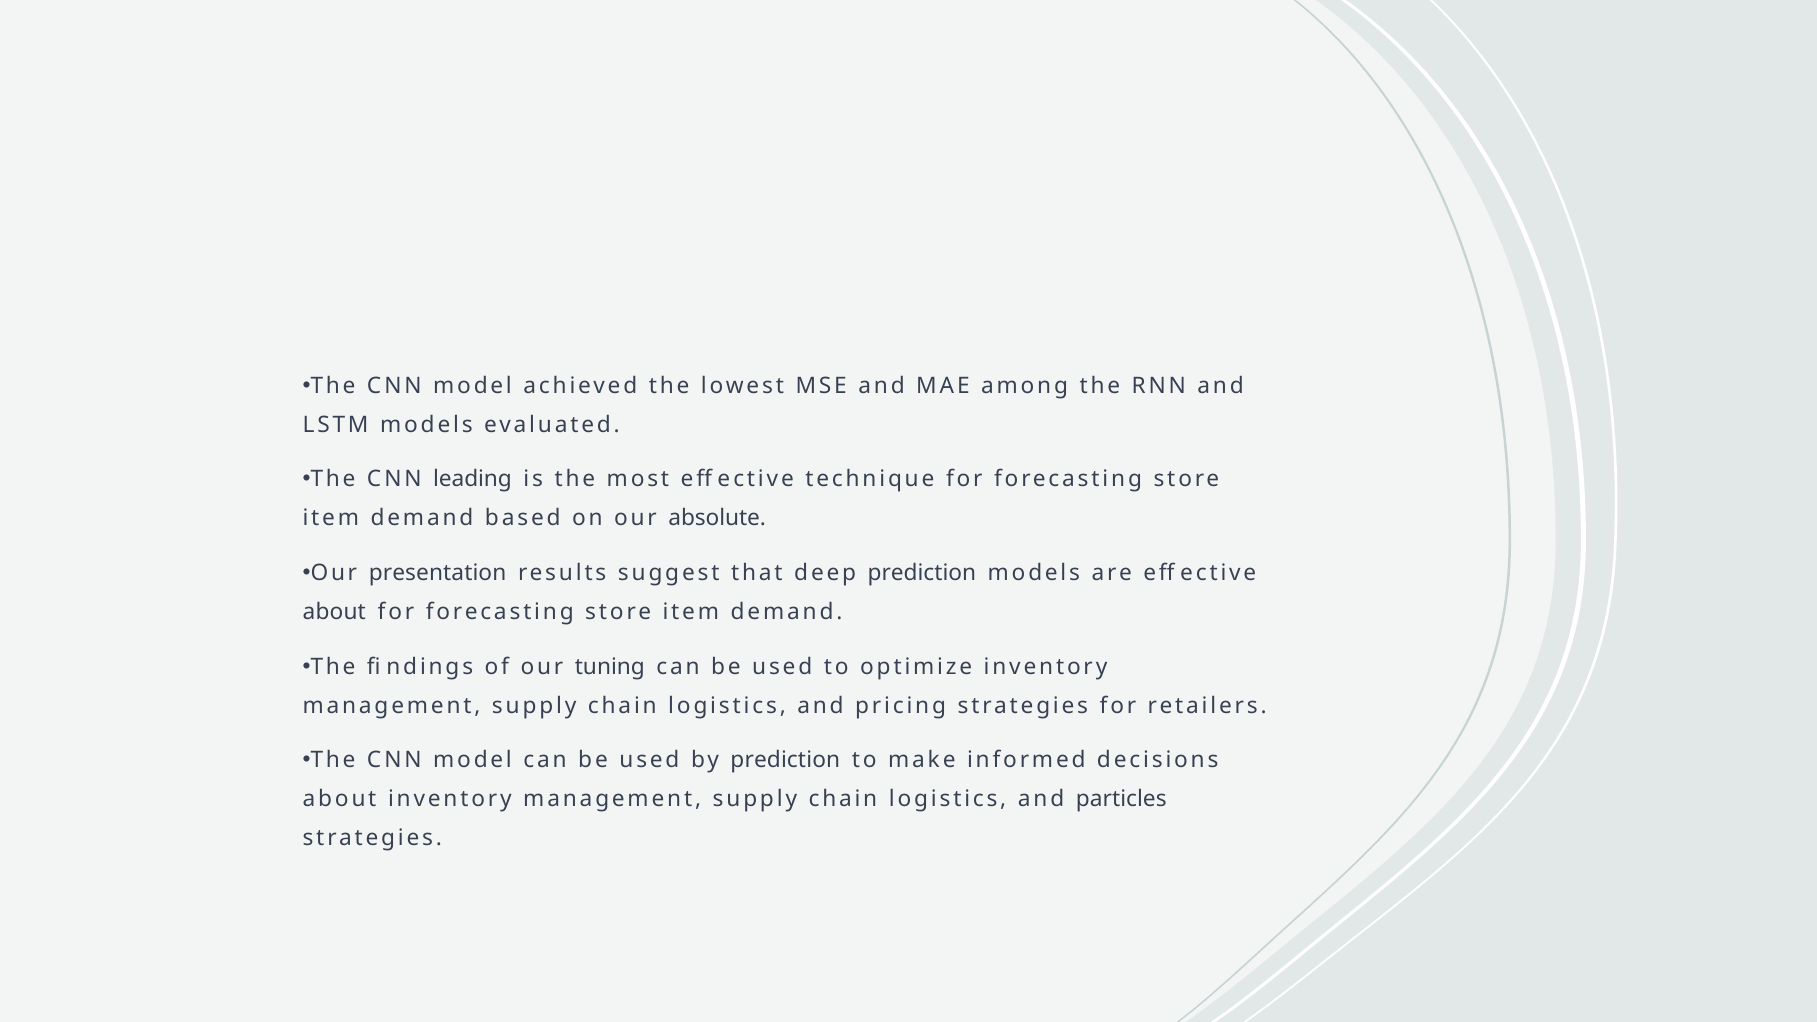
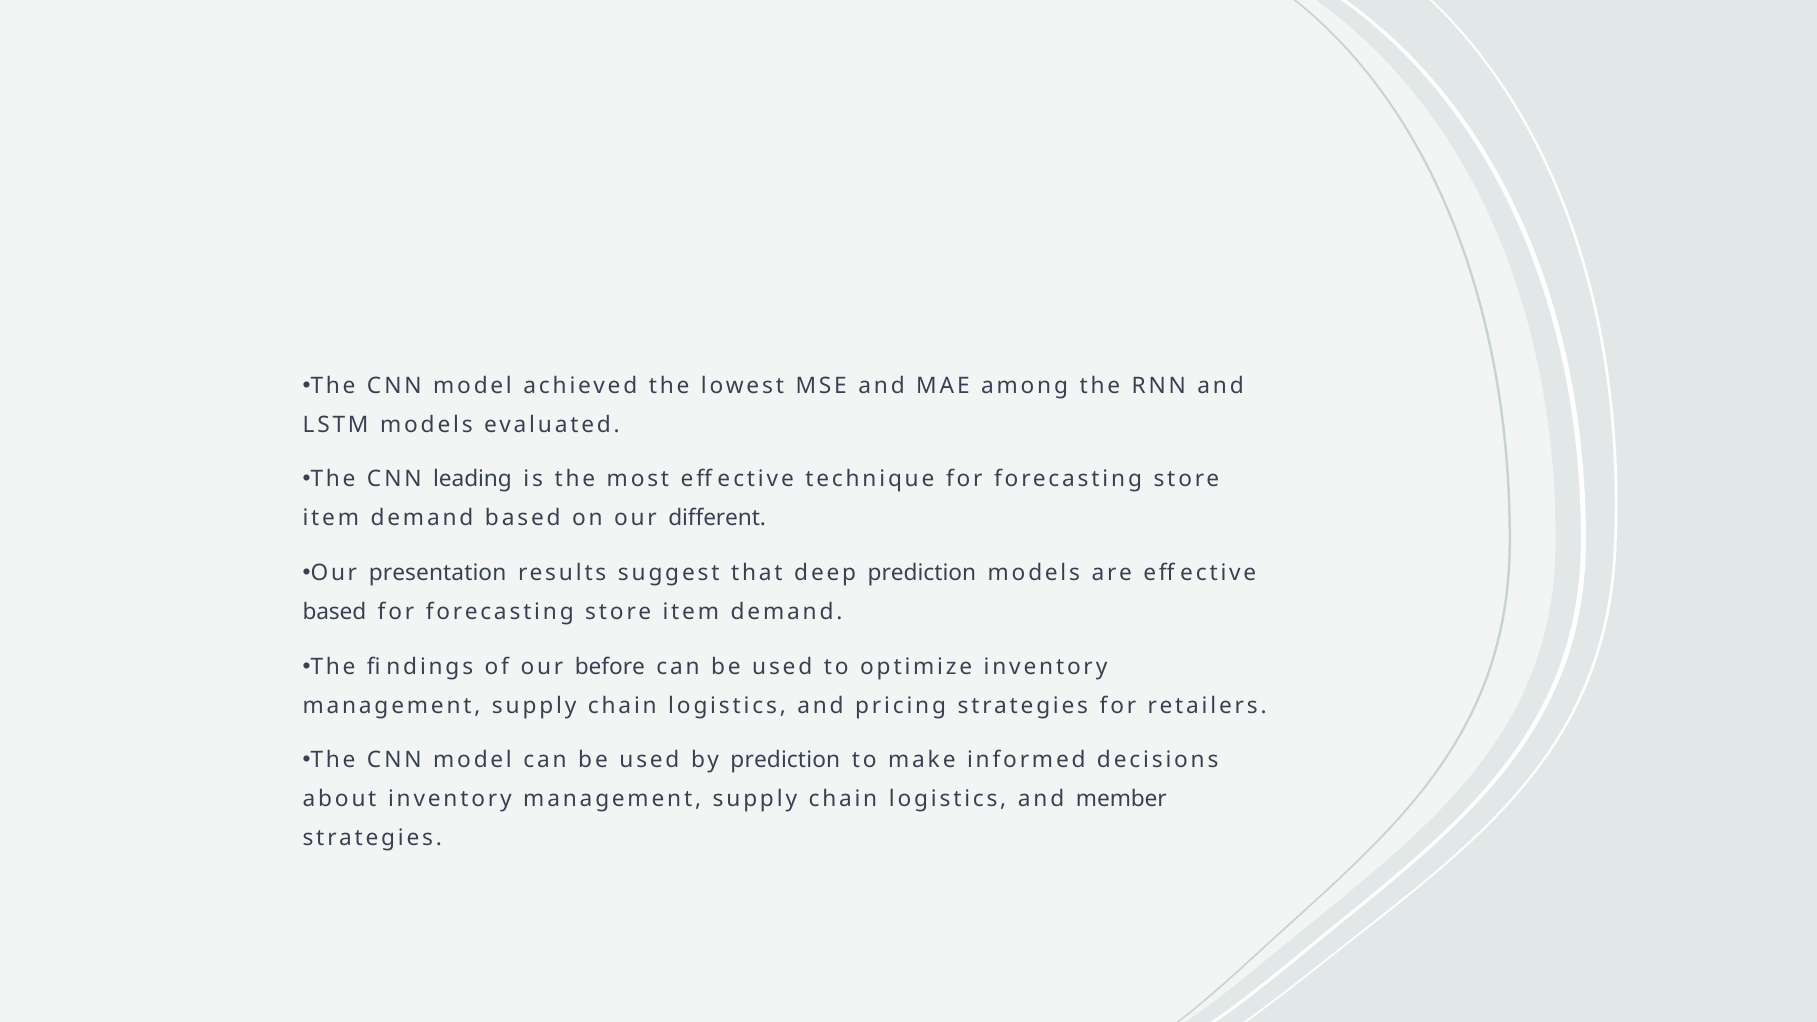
absolute: absolute -> different
about at (334, 612): about -> based
tuning: tuning -> before
particles: particles -> member
